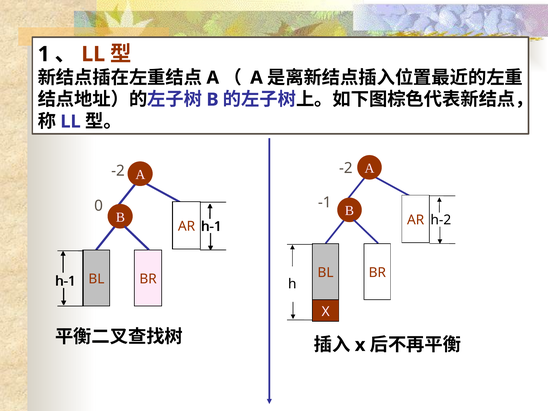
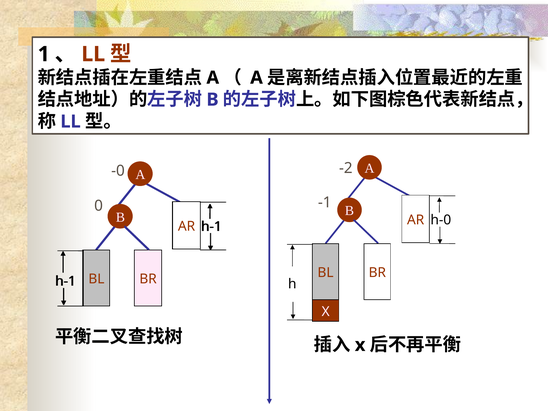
-2 at (118, 171): -2 -> -0
h-2: h-2 -> h-0
